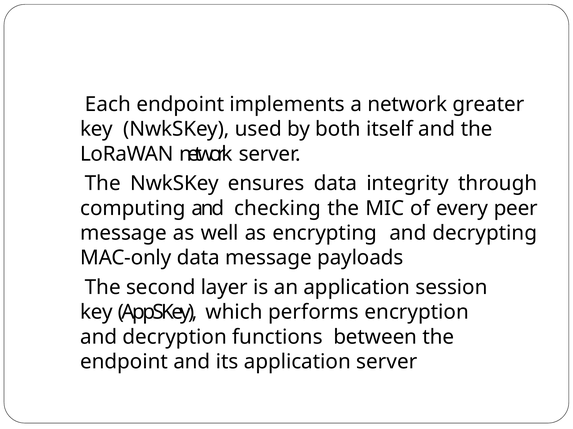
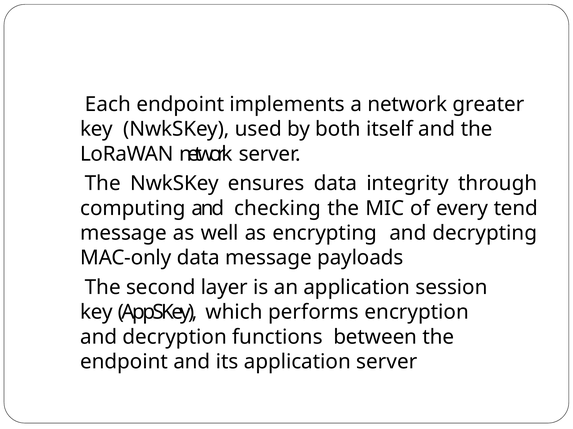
peer: peer -> tend
